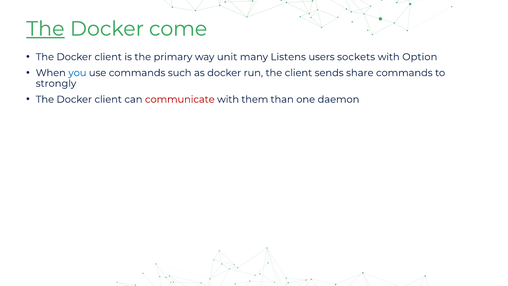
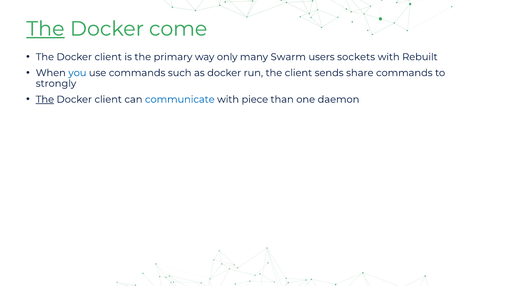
unit: unit -> only
Listens: Listens -> Swarm
Option: Option -> Rebuilt
The at (45, 99) underline: none -> present
communicate colour: red -> blue
them: them -> piece
